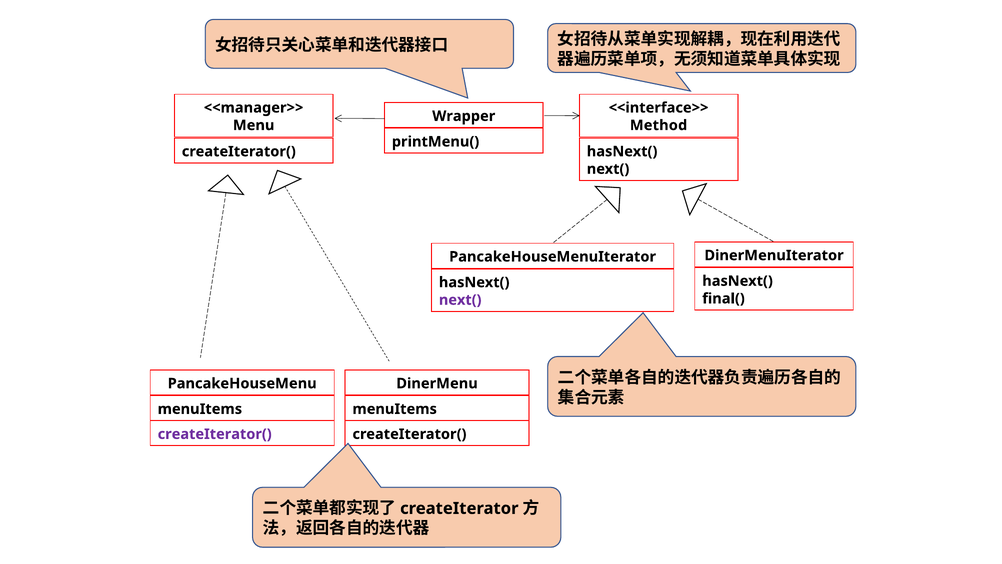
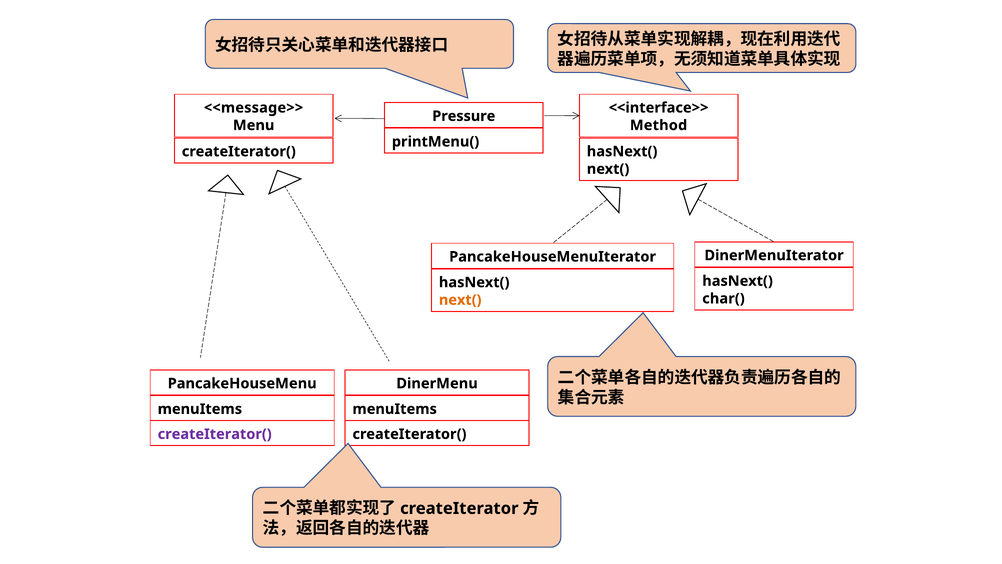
<<manager>>: <<manager>> -> <<message>>
Wrapper: Wrapper -> Pressure
final(: final( -> char(
next( at (460, 300) colour: purple -> orange
